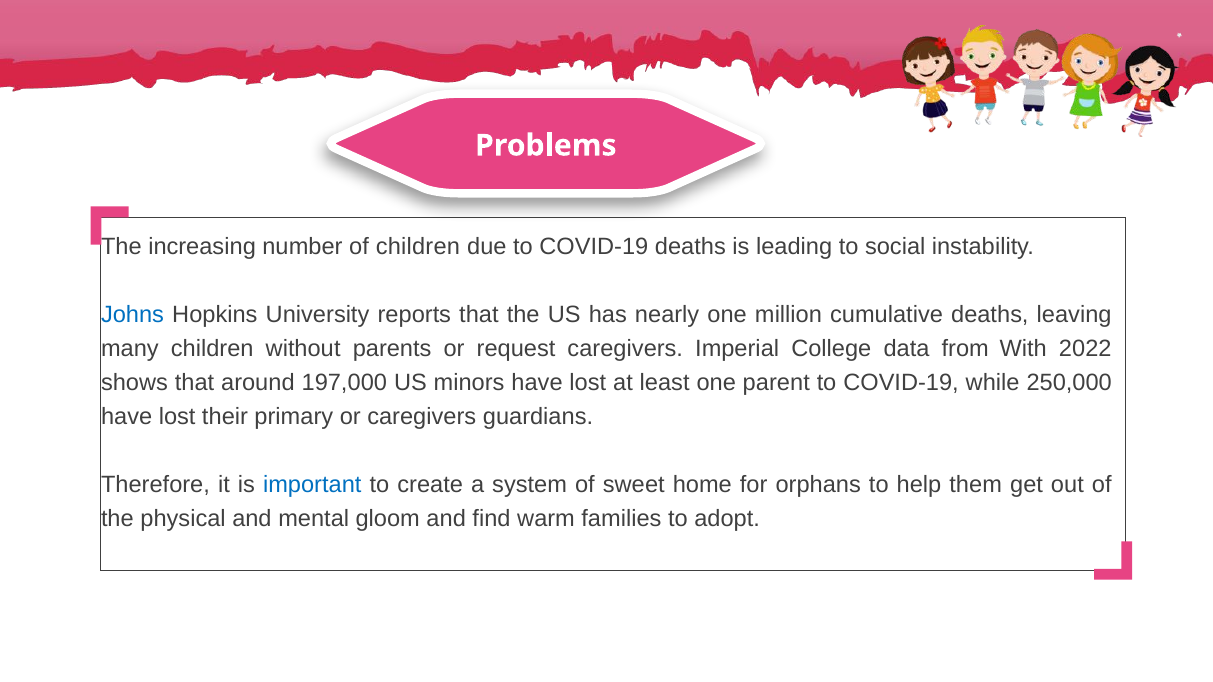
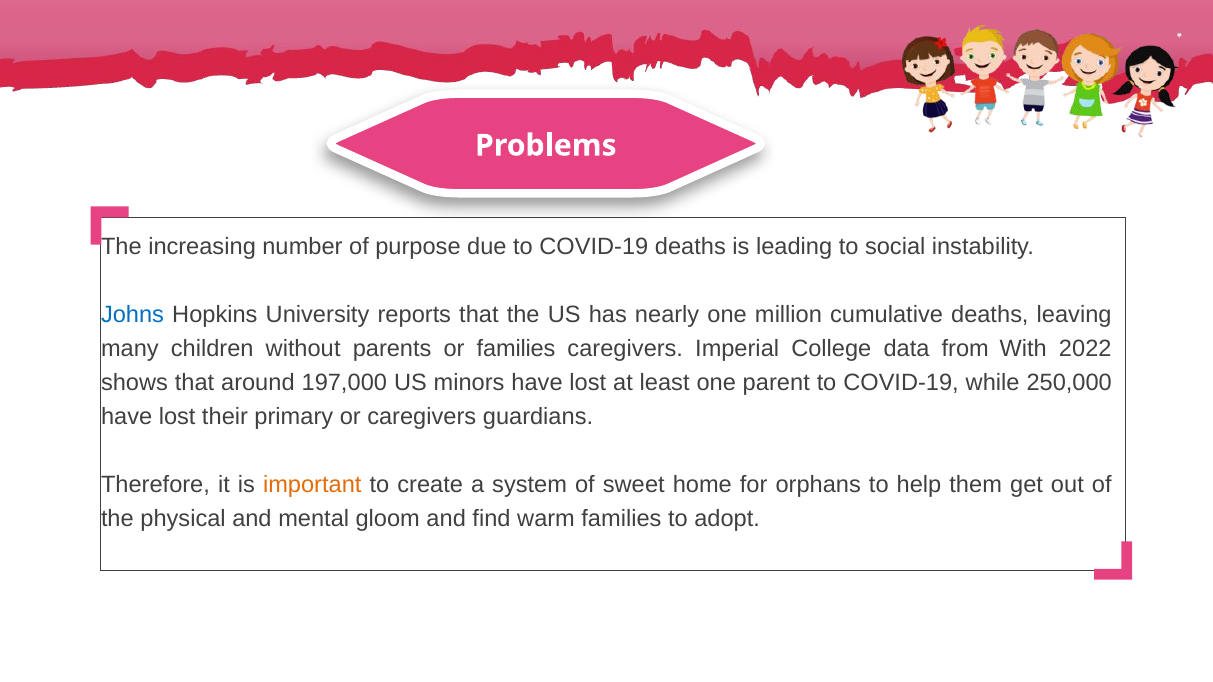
of children: children -> purpose
or request: request -> families
important colour: blue -> orange
